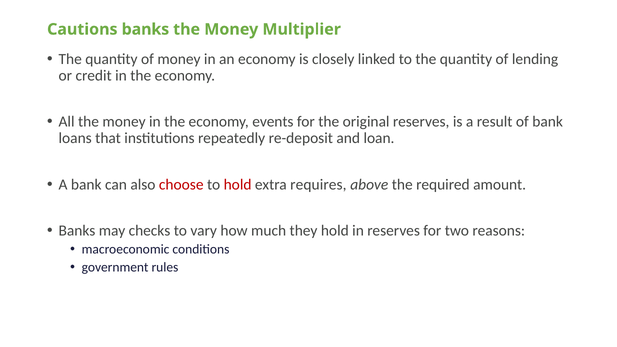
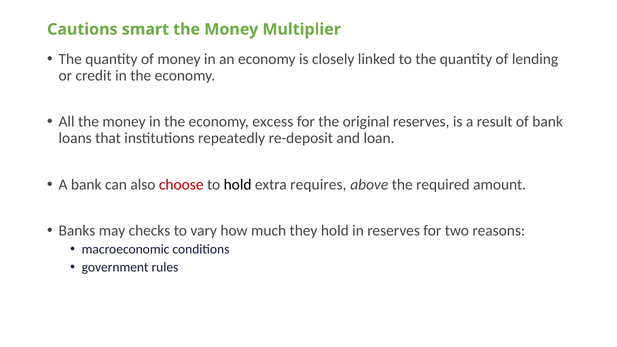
Cautions banks: banks -> smart
events: events -> excess
hold at (238, 185) colour: red -> black
